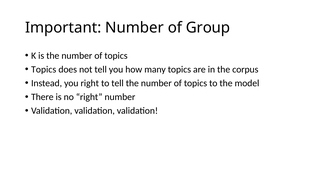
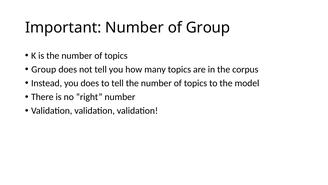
Topics at (44, 69): Topics -> Group
you right: right -> does
